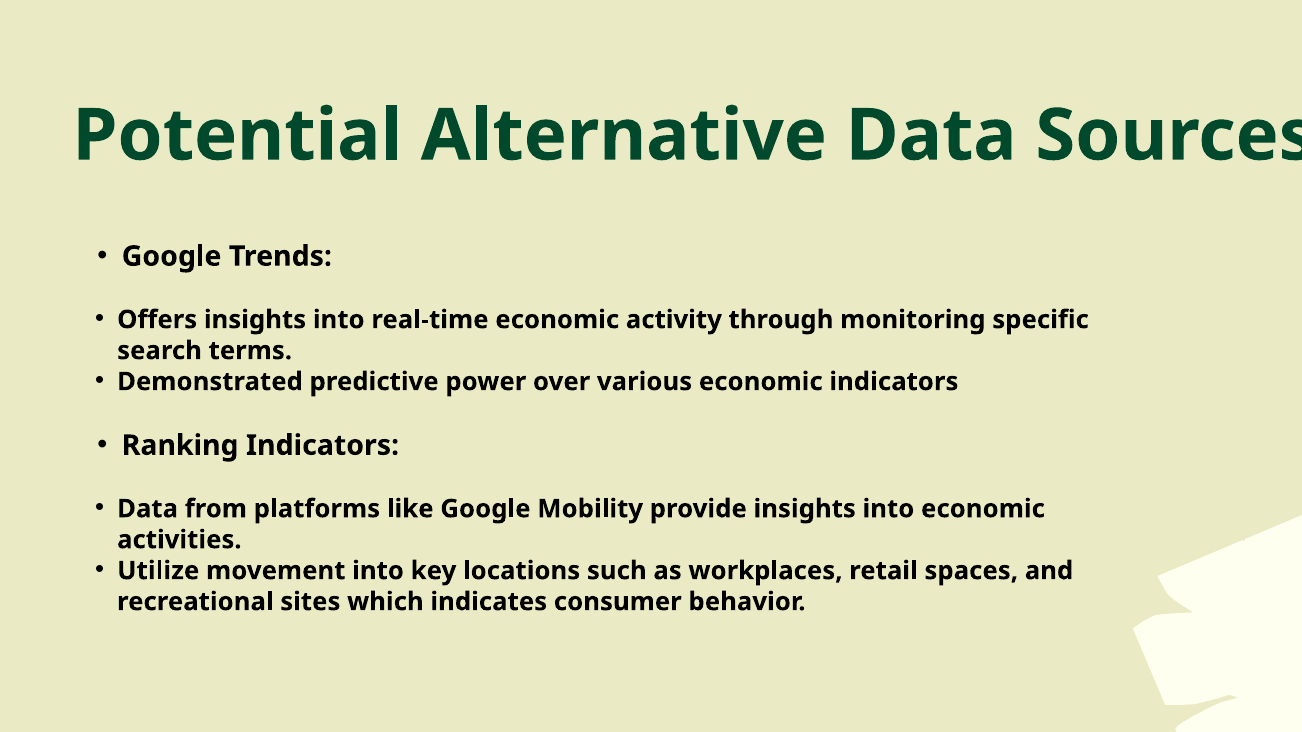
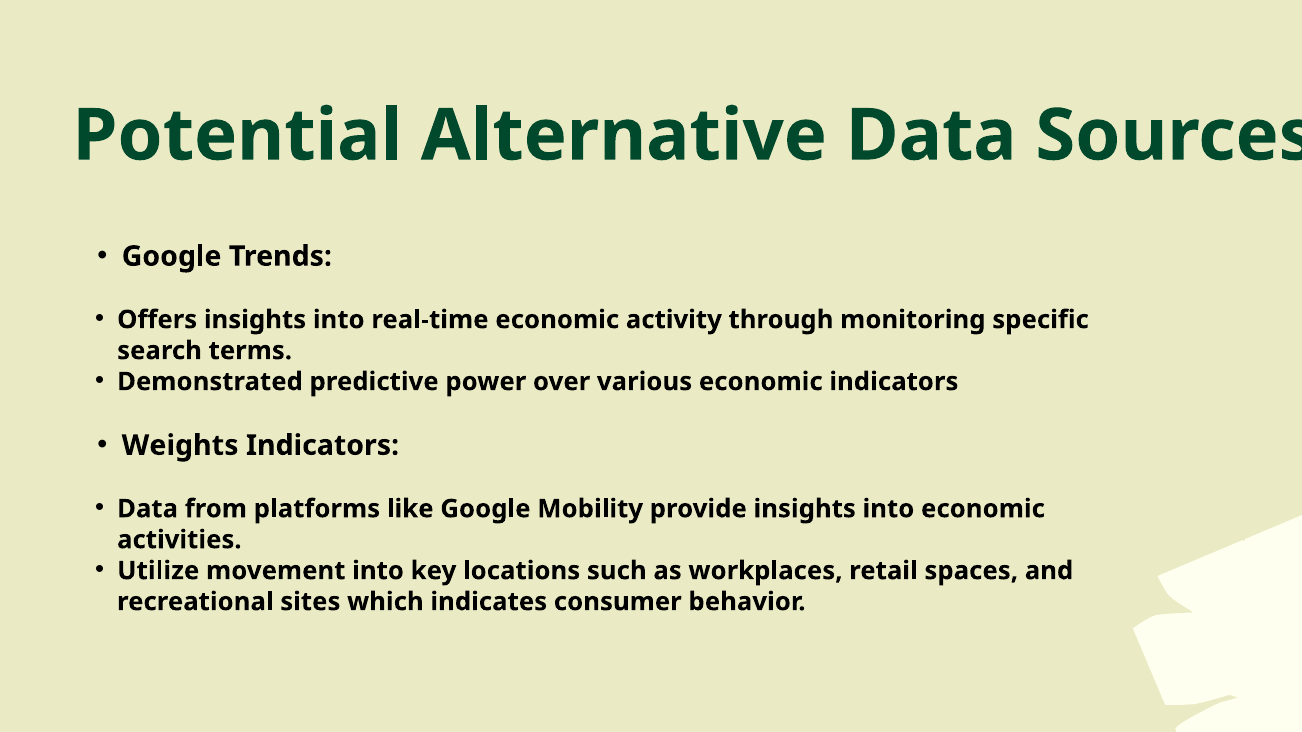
Ranking: Ranking -> Weights
